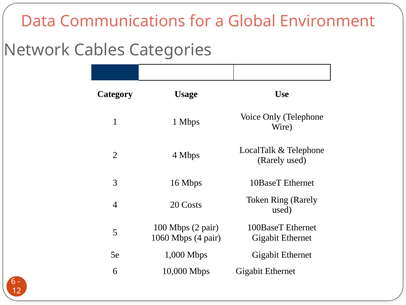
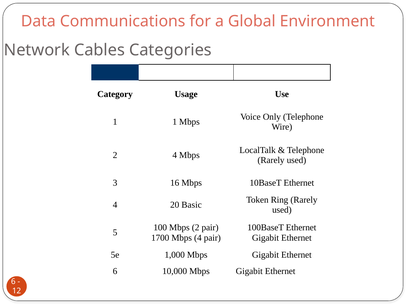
Costs: Costs -> Basic
1060: 1060 -> 1700
